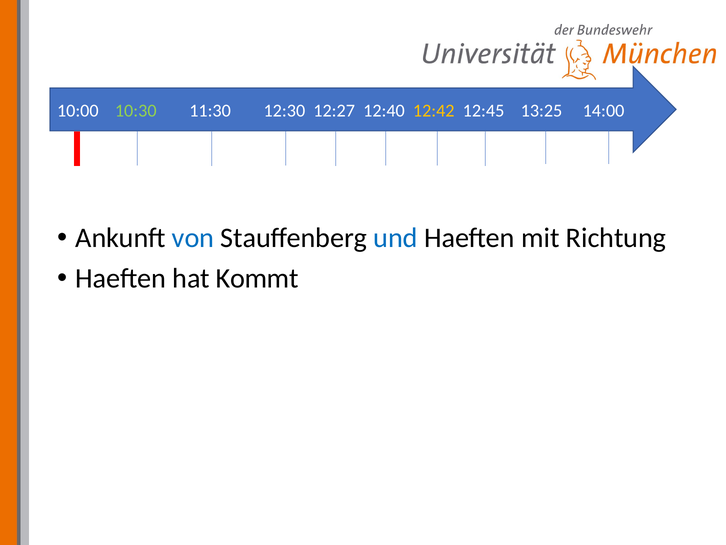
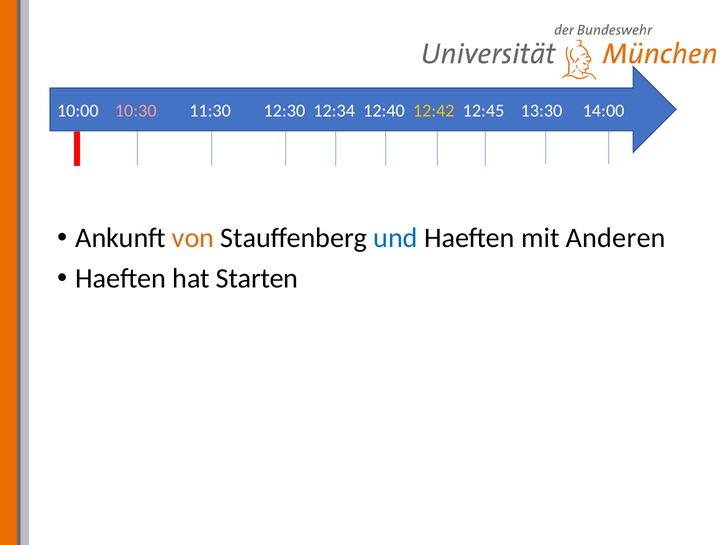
10:30 colour: light green -> pink
12:27: 12:27 -> 12:34
13:25: 13:25 -> 13:30
von colour: blue -> orange
Richtung: Richtung -> Anderen
Kommt: Kommt -> Starten
